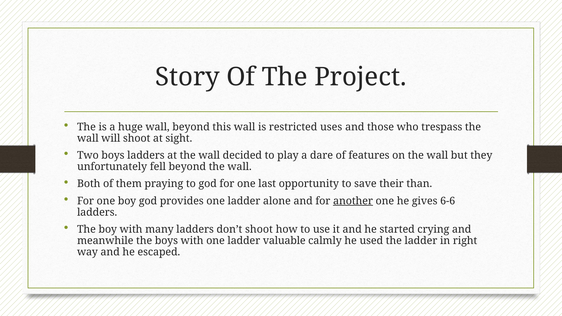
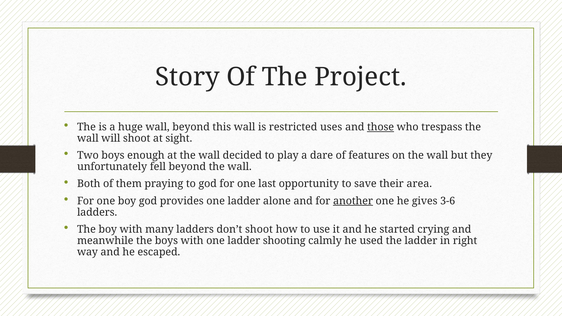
those underline: none -> present
boys ladders: ladders -> enough
than: than -> area
6-6: 6-6 -> 3-6
valuable: valuable -> shooting
